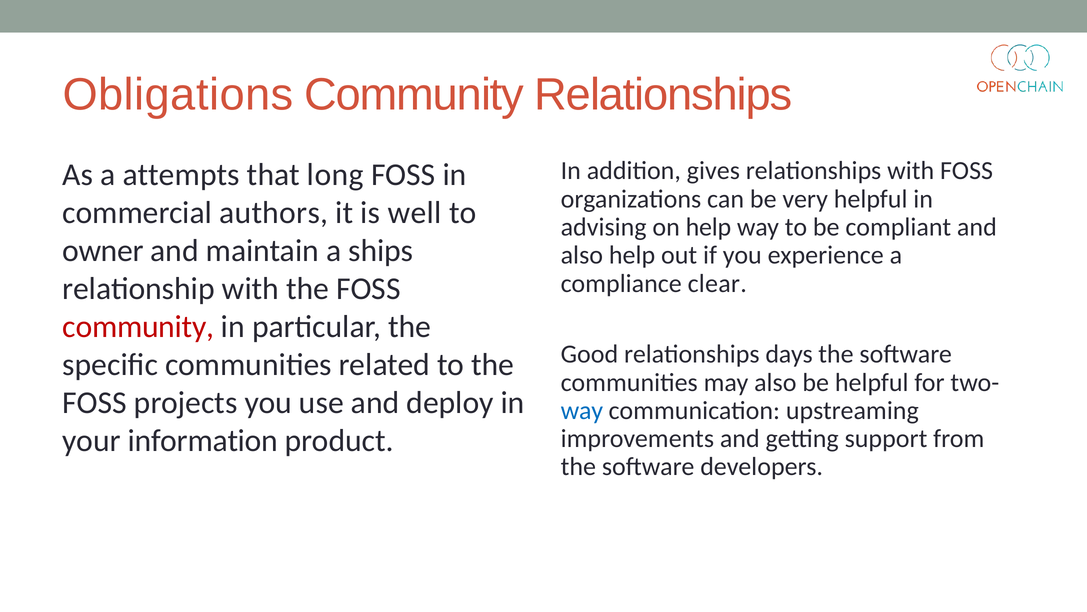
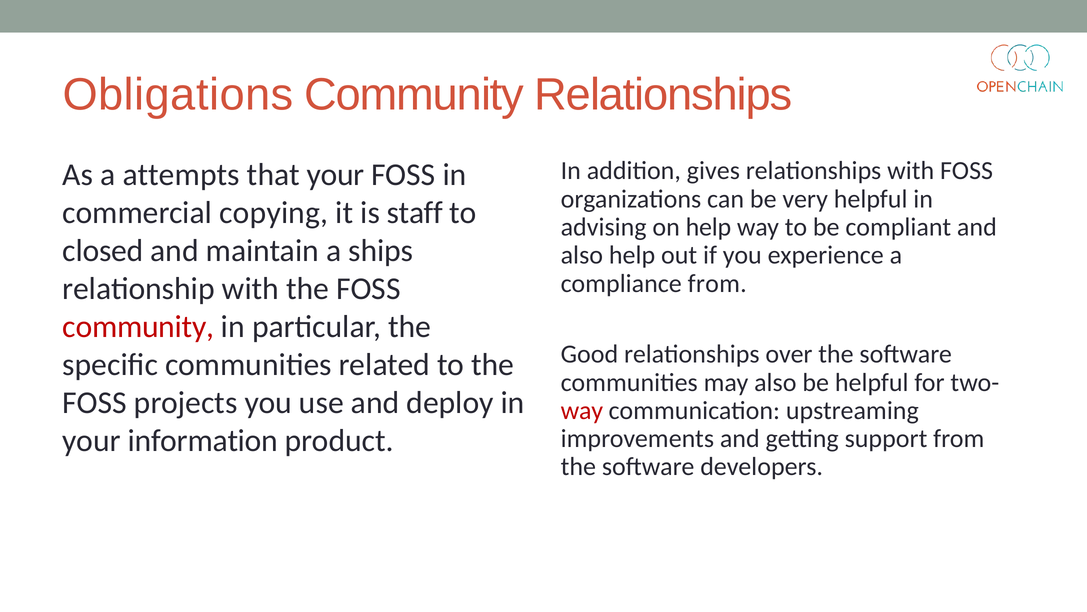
that long: long -> your
authors: authors -> copying
well: well -> staff
owner: owner -> closed
compliance clear: clear -> from
days: days -> over
way at (582, 410) colour: blue -> red
